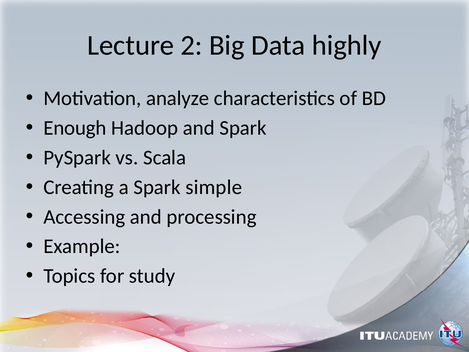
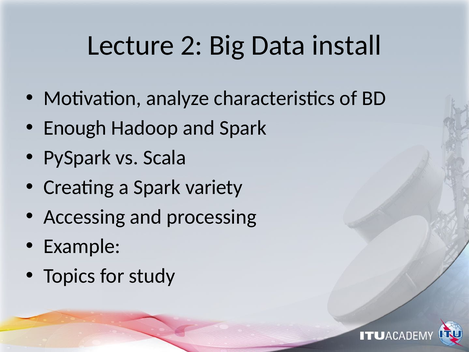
highly: highly -> install
simple: simple -> variety
